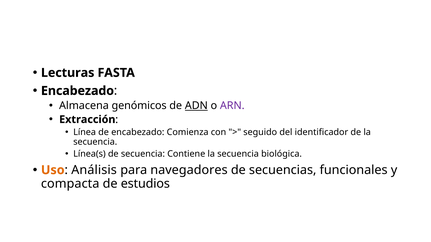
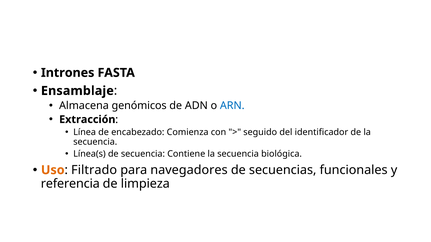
Lecturas: Lecturas -> Intrones
Encabezado at (77, 91): Encabezado -> Ensamblaje
ADN underline: present -> none
ARN colour: purple -> blue
Análisis: Análisis -> Filtrado
compacta: compacta -> referencia
estudios: estudios -> limpieza
